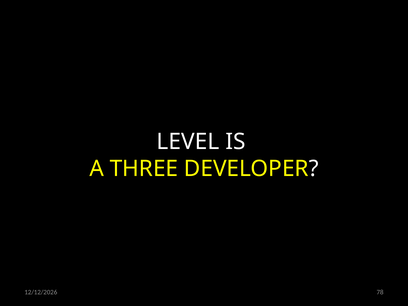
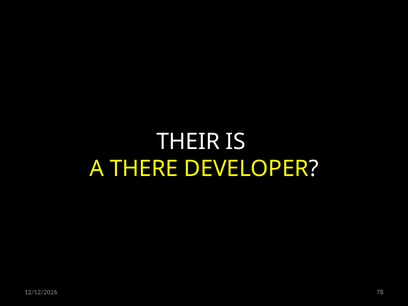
LEVEL: LEVEL -> THEIR
THREE: THREE -> THERE
